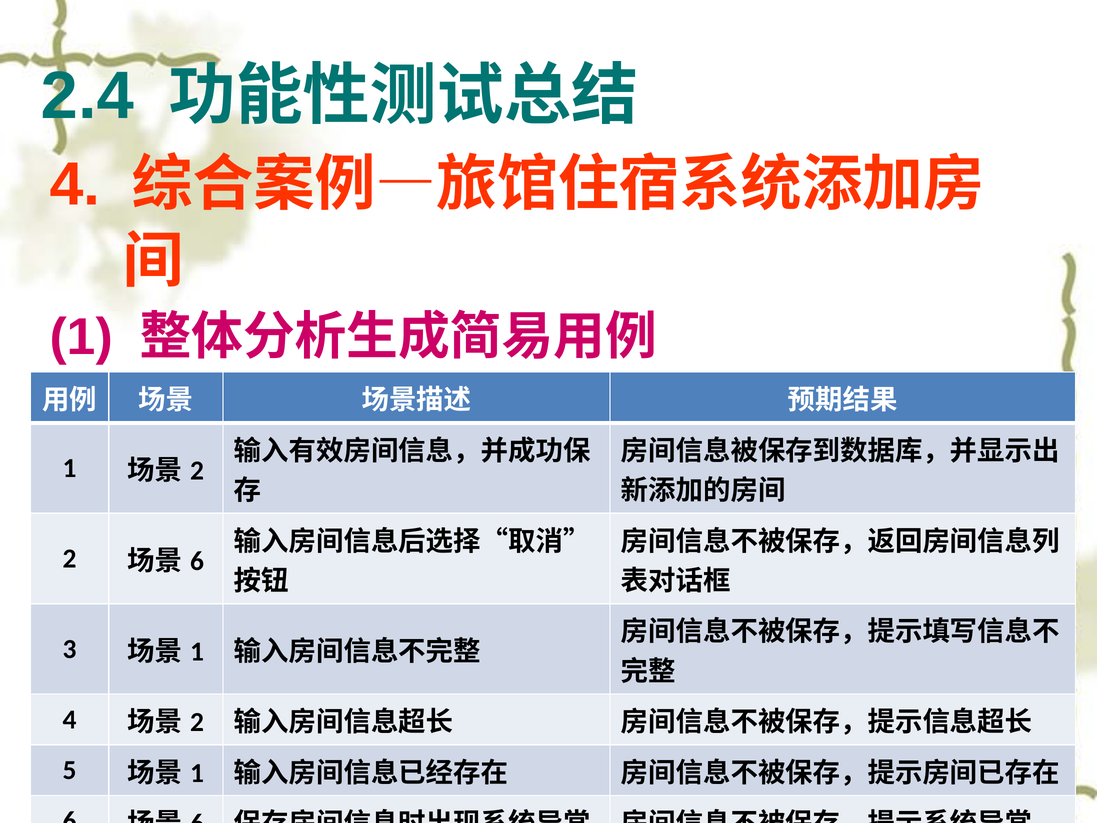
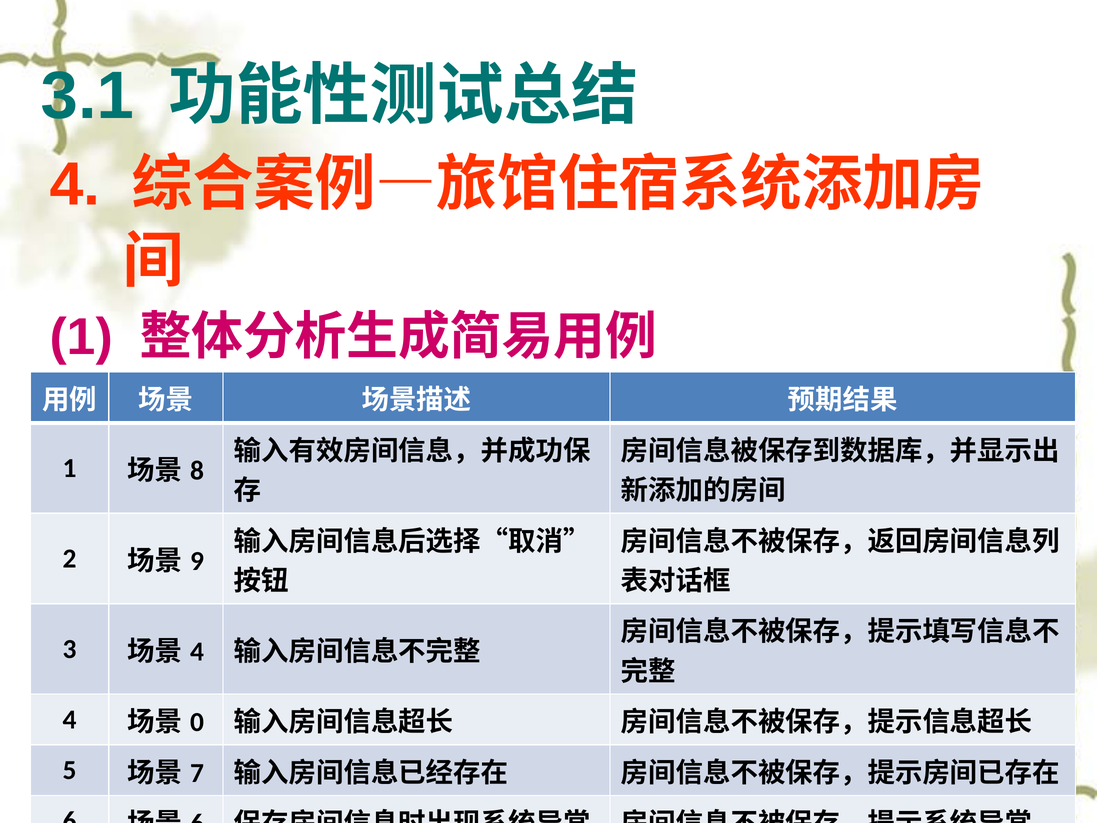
2.4: 2.4 -> 3.1
2 at (197, 471): 2 -> 8
6 at (197, 561): 6 -> 9
1 at (197, 652): 1 -> 4
2 at (197, 722): 2 -> 0
1 at (197, 773): 1 -> 7
